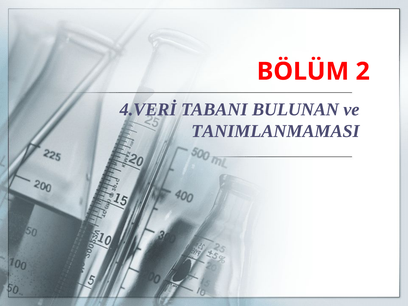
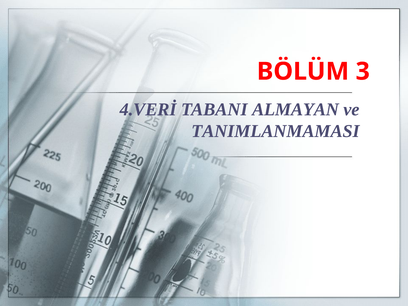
2: 2 -> 3
BULUNAN: BULUNAN -> ALMAYAN
